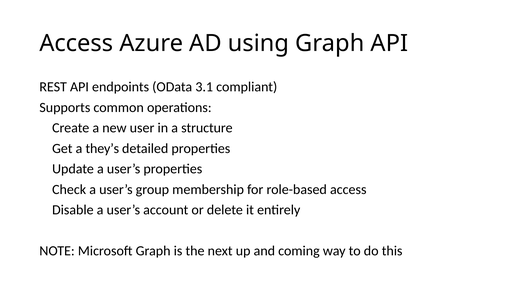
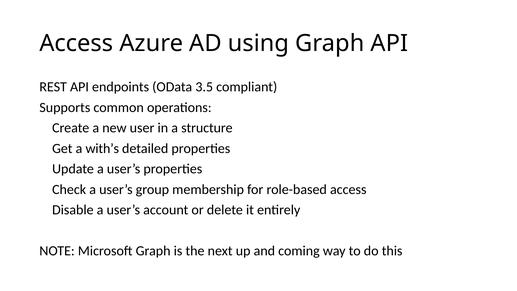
3.1: 3.1 -> 3.5
they’s: they’s -> with’s
